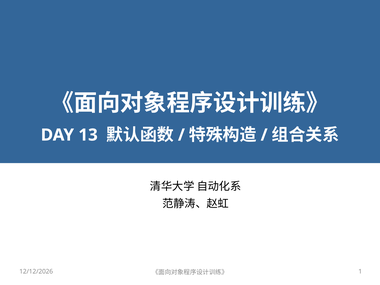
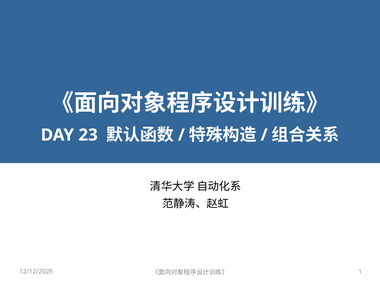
13: 13 -> 23
